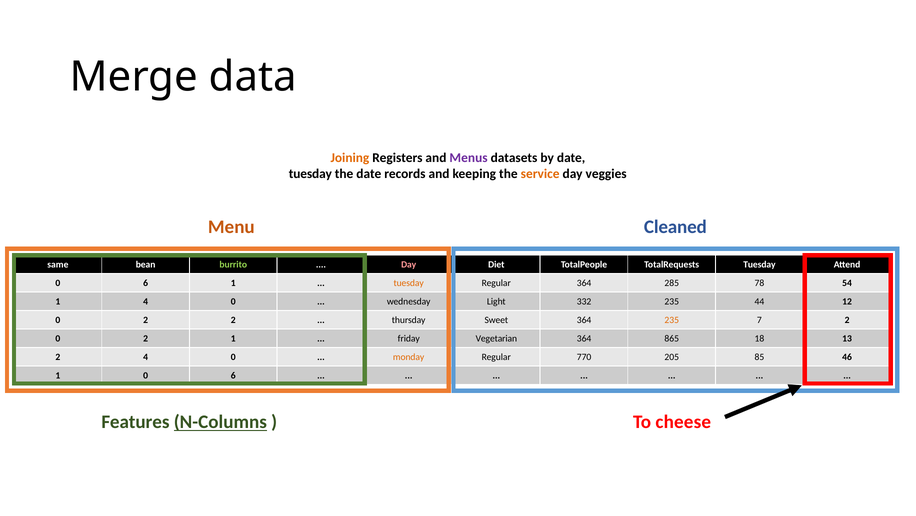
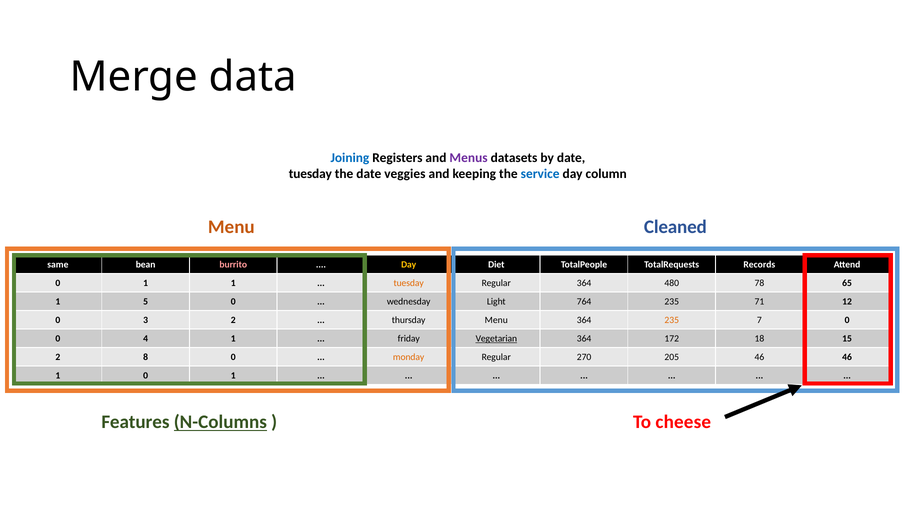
Joining colour: orange -> blue
records: records -> veggies
service colour: orange -> blue
veggies: veggies -> column
burrito colour: light green -> pink
Day at (409, 264) colour: pink -> yellow
TotalRequests Tuesday: Tuesday -> Records
6 at (146, 283): 6 -> 1
285: 285 -> 480
54: 54 -> 65
1 4: 4 -> 5
332: 332 -> 764
44: 44 -> 71
2 at (146, 319): 2 -> 3
thursday Sweet: Sweet -> Menu
7 2: 2 -> 0
2 at (146, 338): 2 -> 4
Vegetarian underline: none -> present
865: 865 -> 172
13: 13 -> 15
2 4: 4 -> 8
770: 770 -> 270
205 85: 85 -> 46
1 0 6: 6 -> 1
